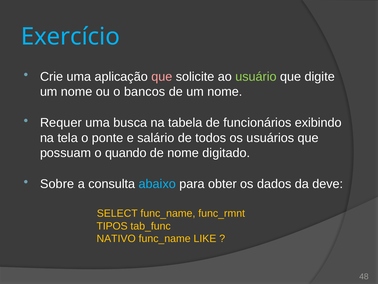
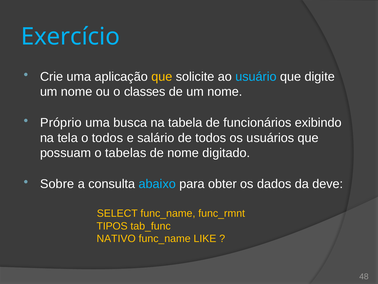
que at (162, 76) colour: pink -> yellow
usuário colour: light green -> light blue
bancos: bancos -> classes
Requer: Requer -> Próprio
o ponte: ponte -> todos
quando: quando -> tabelas
